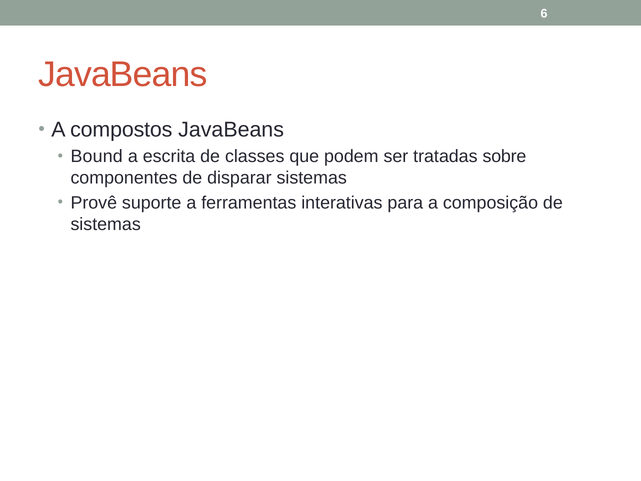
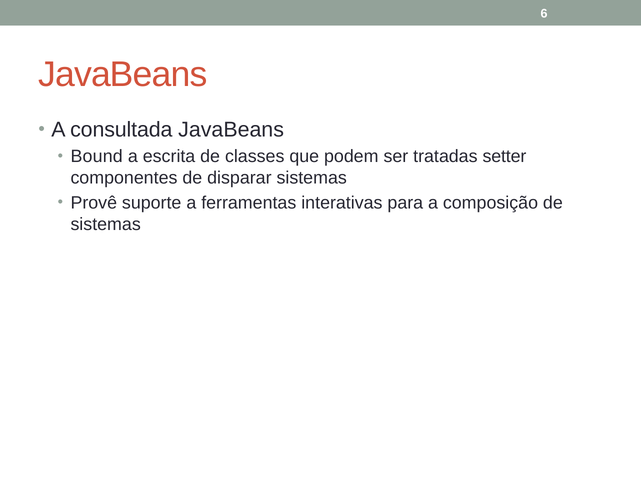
compostos: compostos -> consultada
sobre: sobre -> setter
